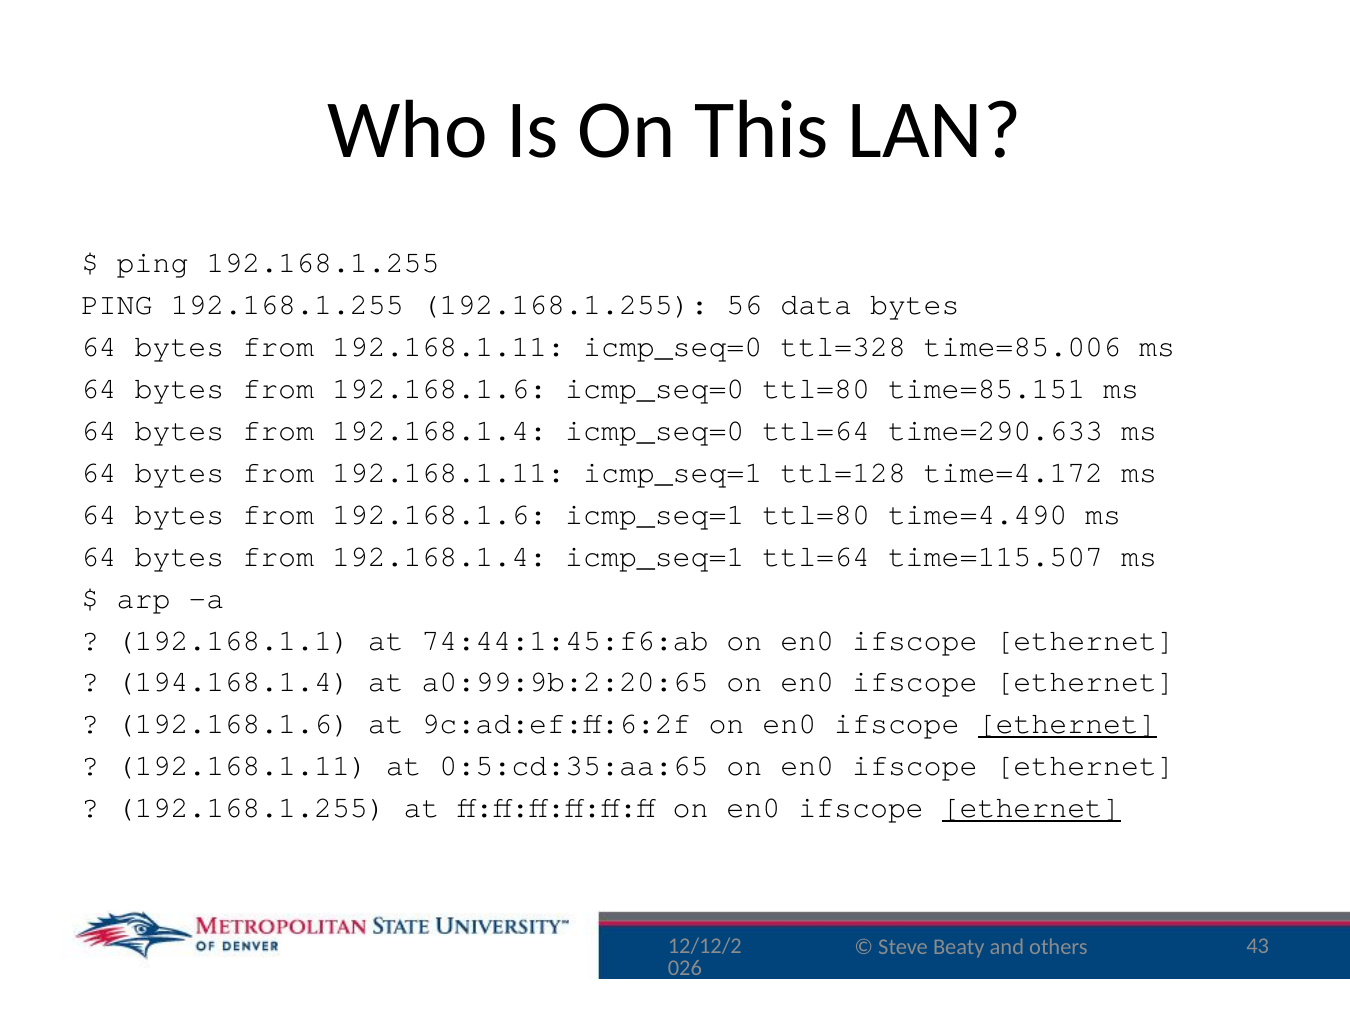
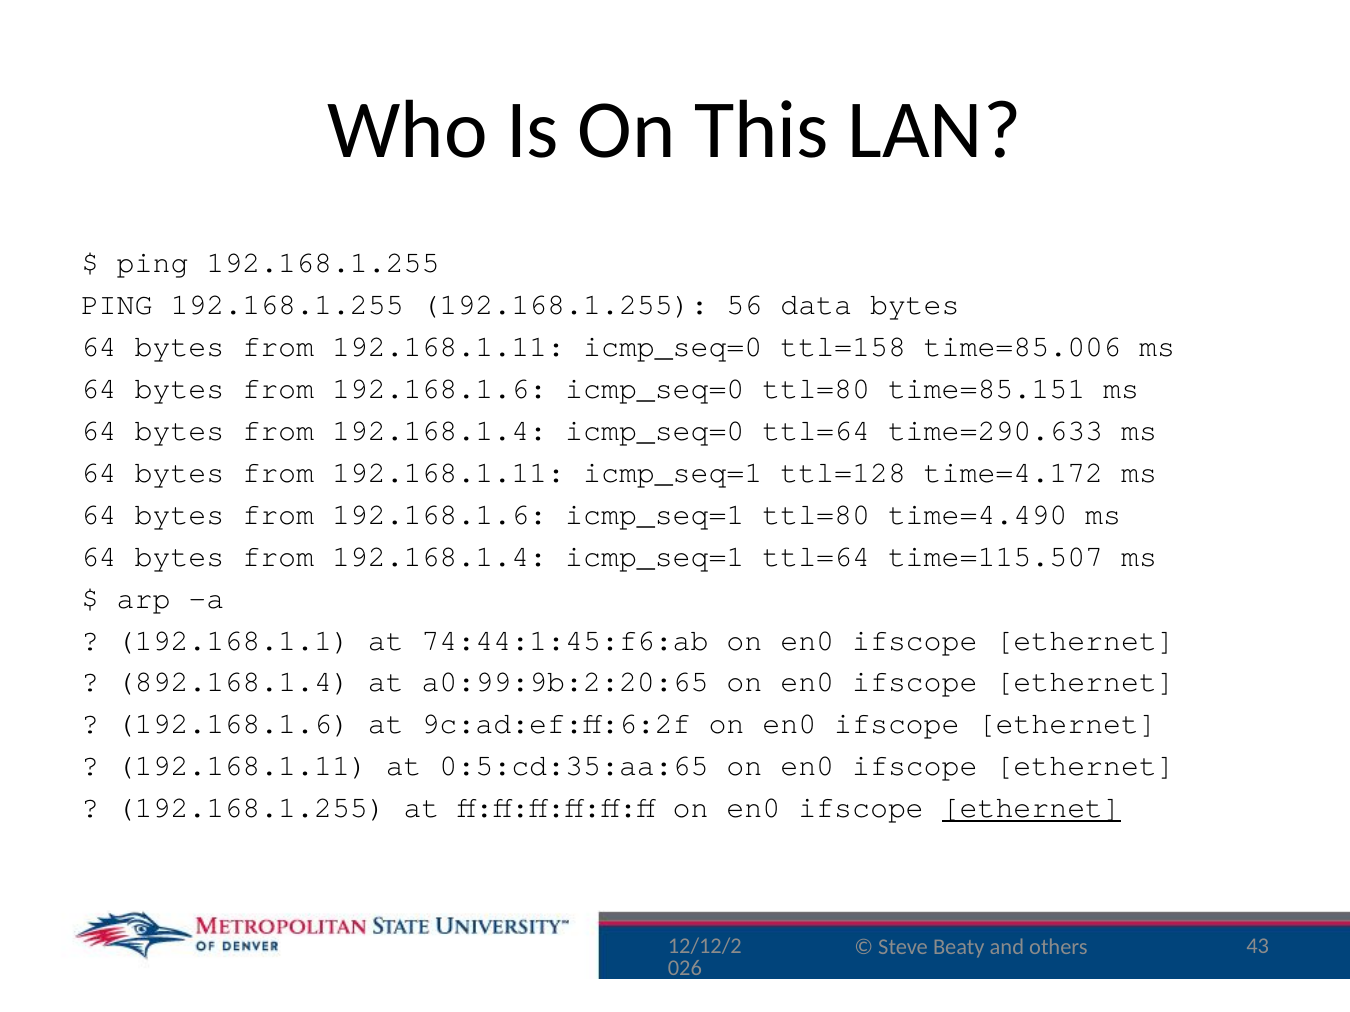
ttl=328: ttl=328 -> ttl=158
194.168.1.4: 194.168.1.4 -> 892.168.1.4
ethernet at (1067, 724) underline: present -> none
